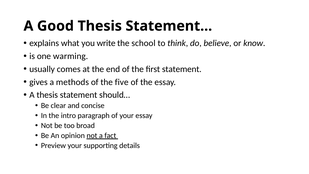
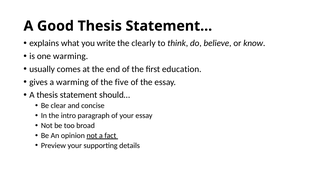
school: school -> clearly
first statement: statement -> education
a methods: methods -> warming
